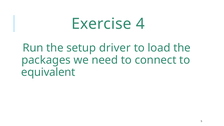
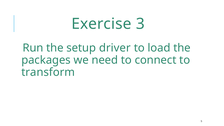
4: 4 -> 3
equivalent: equivalent -> transform
